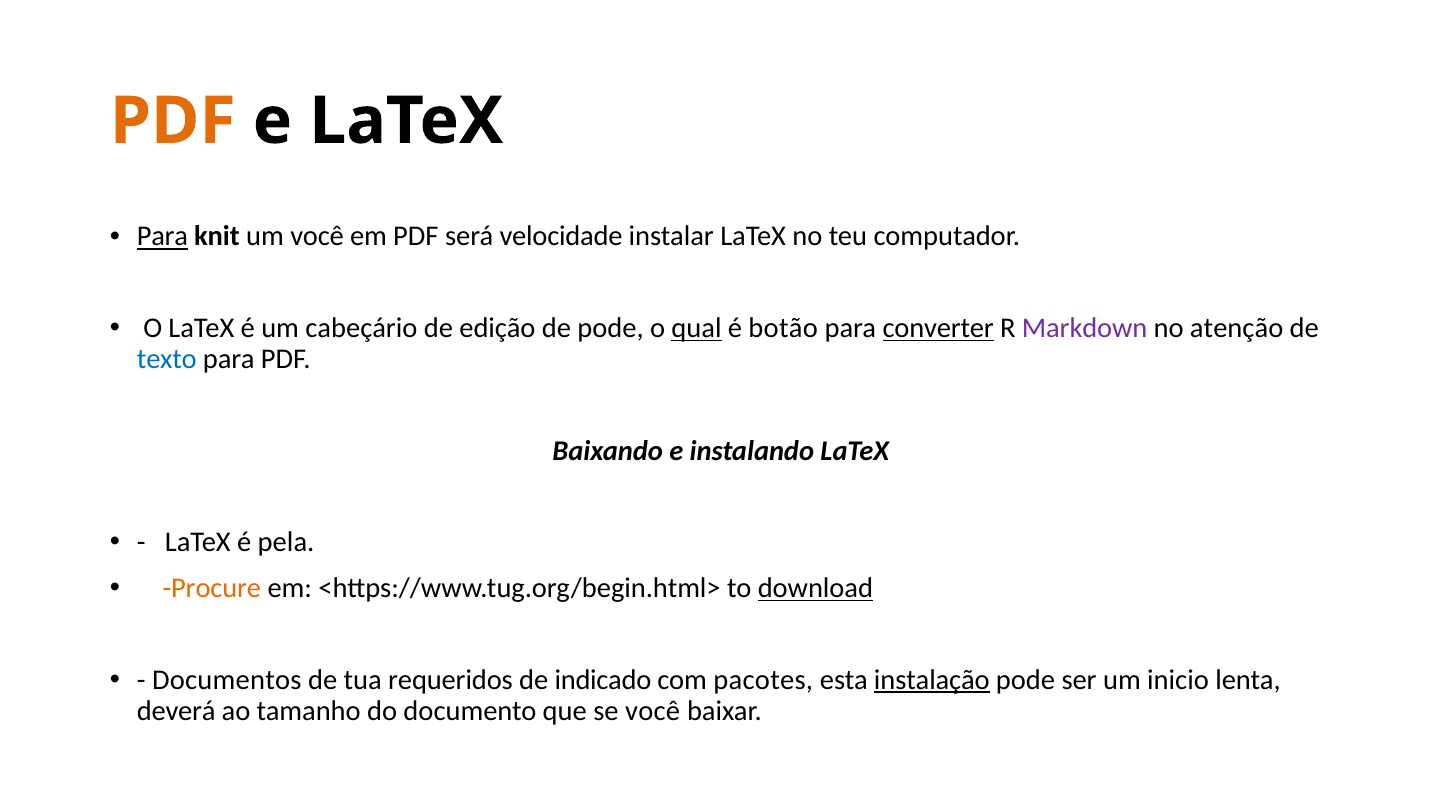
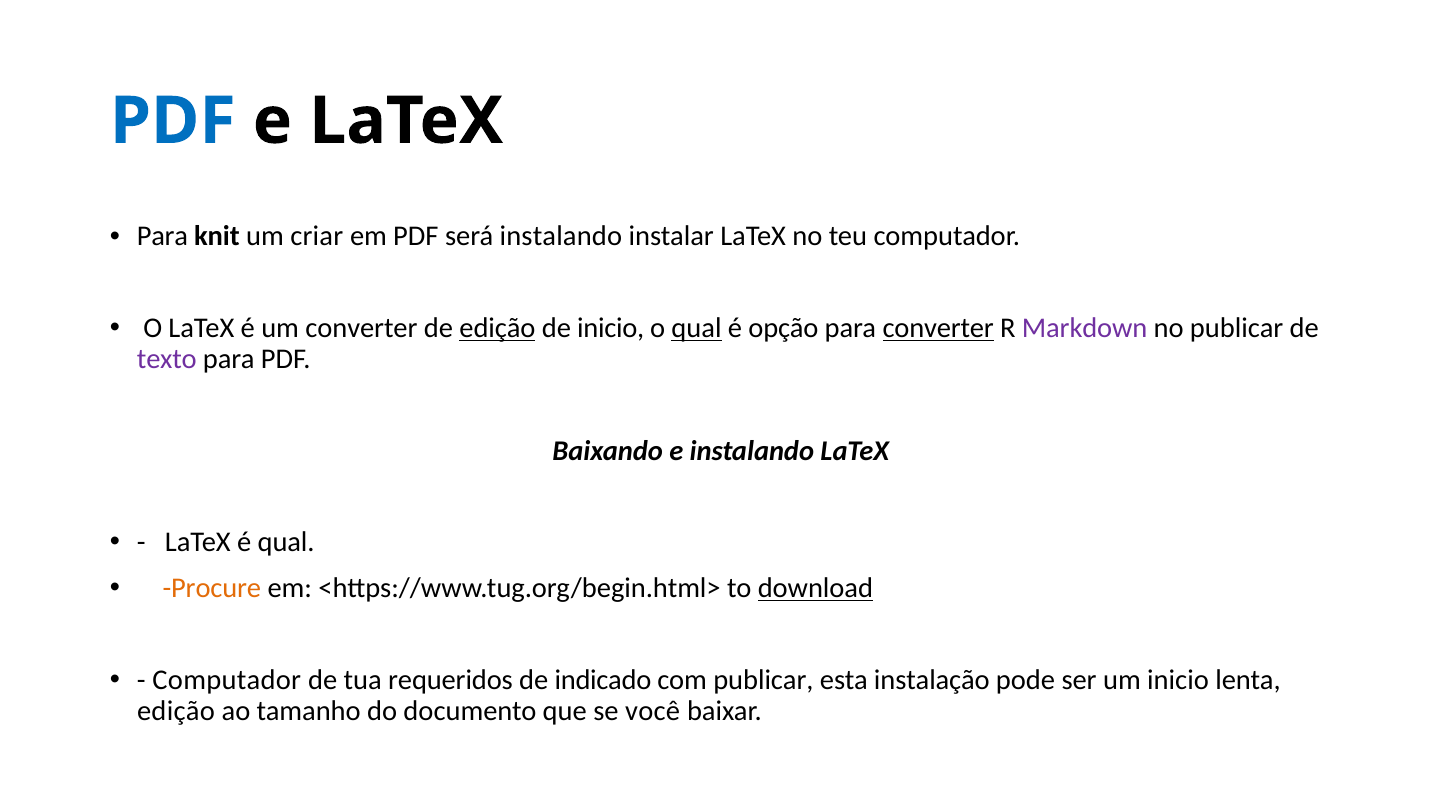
PDF at (173, 121) colour: orange -> blue
Para at (162, 237) underline: present -> none
um você: você -> criar
será velocidade: velocidade -> instalando
um cabeçário: cabeçário -> converter
edição at (497, 328) underline: none -> present
de pode: pode -> inicio
botão: botão -> opção
no atenção: atenção -> publicar
texto colour: blue -> purple
é pela: pela -> qual
Documentos at (227, 680): Documentos -> Computador
com pacotes: pacotes -> publicar
instalação underline: present -> none
deverá at (176, 711): deverá -> edição
